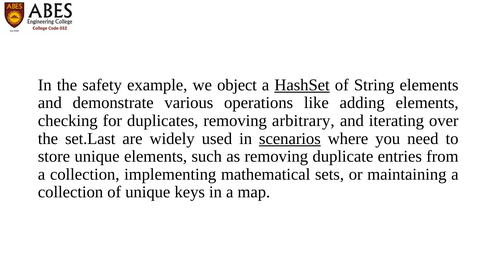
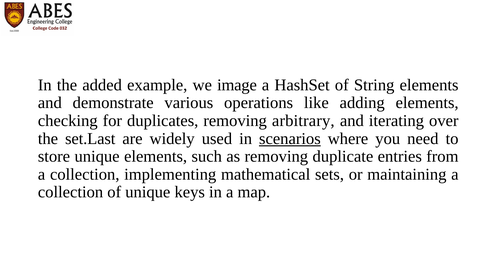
safety: safety -> added
object: object -> image
HashSet underline: present -> none
